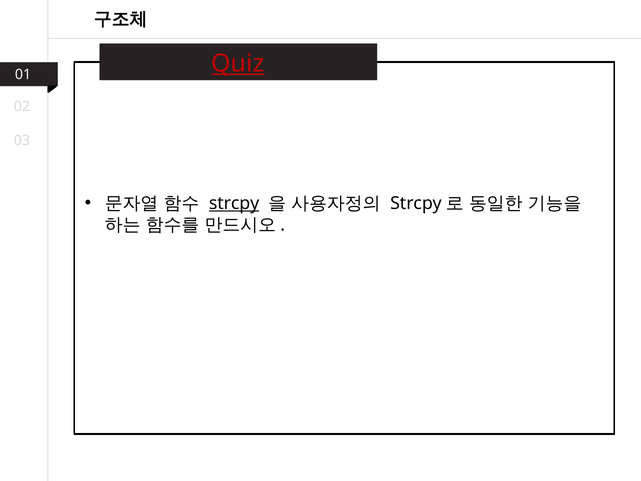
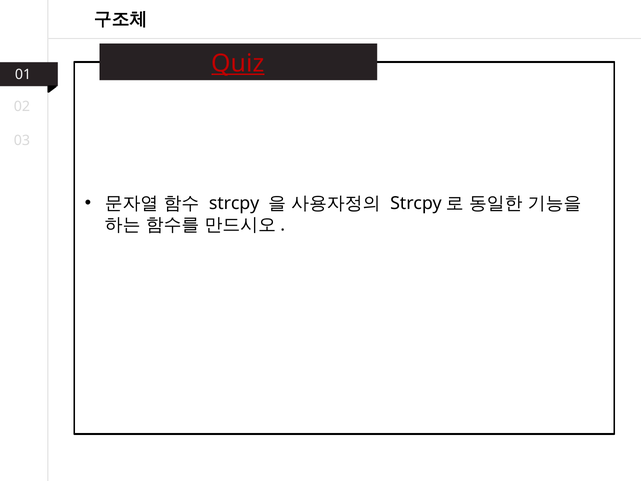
strcpy underline: present -> none
